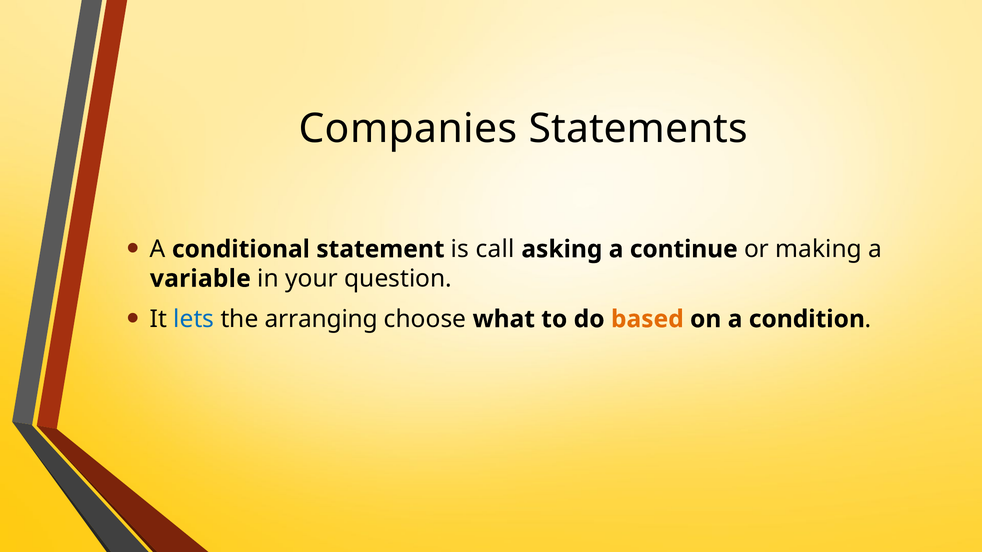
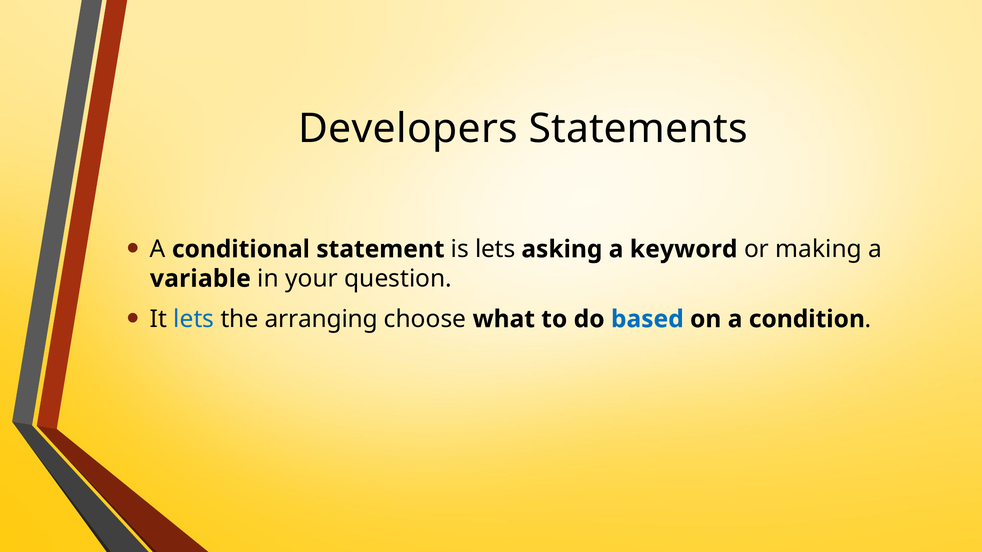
Companies: Companies -> Developers
is call: call -> lets
continue: continue -> keyword
based colour: orange -> blue
